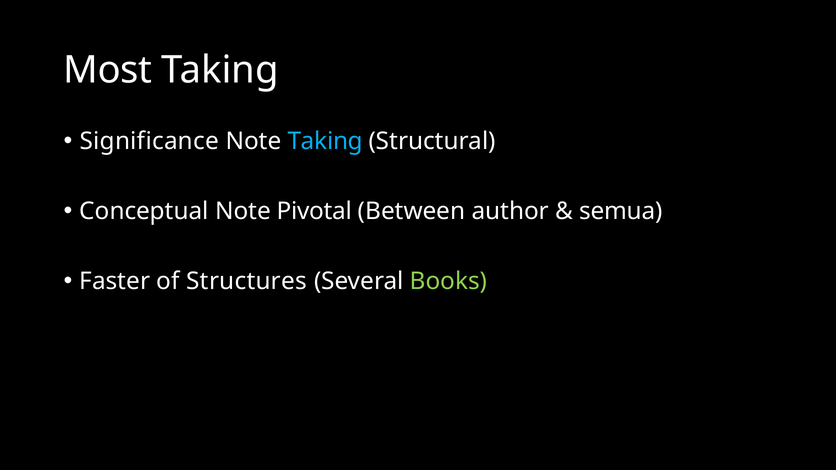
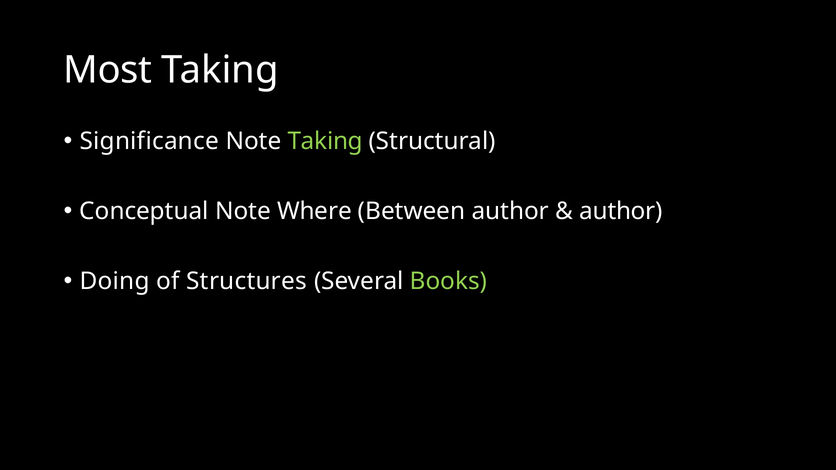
Taking at (325, 141) colour: light blue -> light green
Pivotal: Pivotal -> Where
semua at (621, 211): semua -> author
Faster: Faster -> Doing
